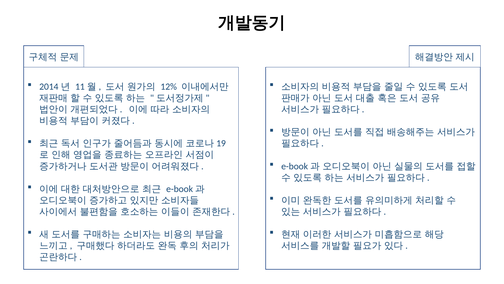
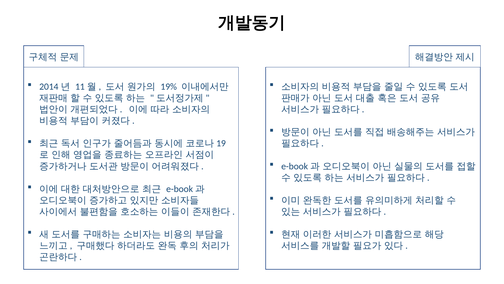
12%: 12% -> 19%
